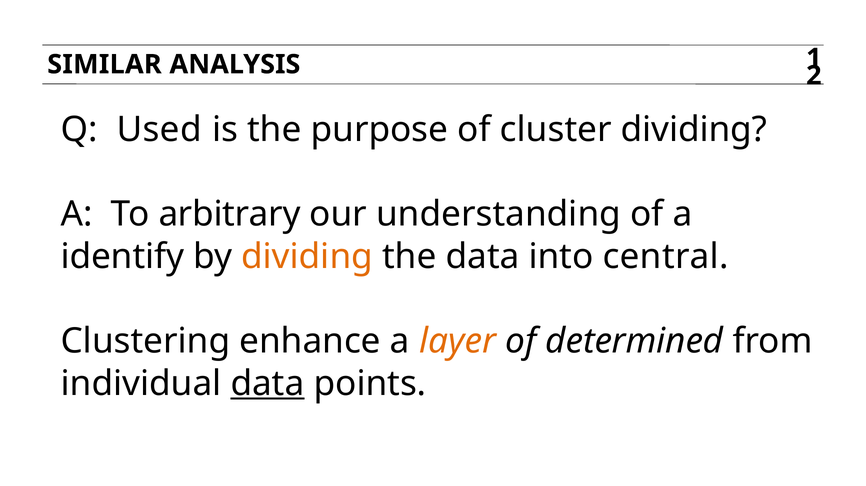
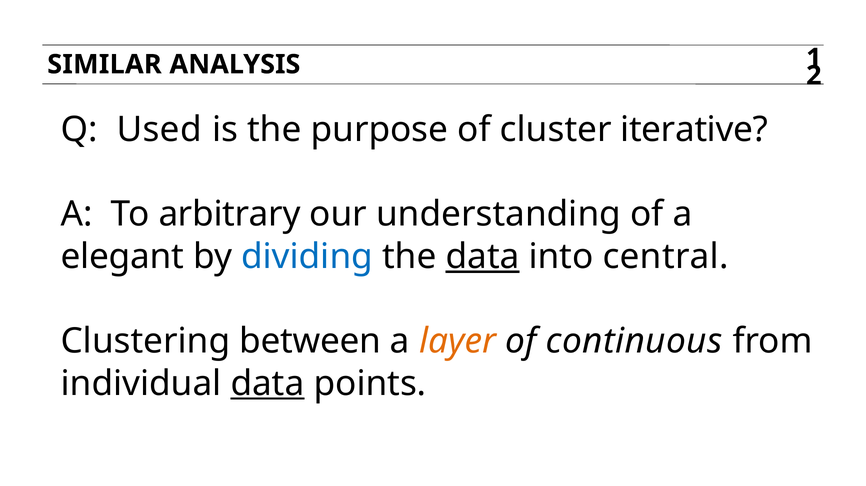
cluster dividing: dividing -> iterative
identify: identify -> elegant
dividing at (307, 257) colour: orange -> blue
data at (483, 257) underline: none -> present
enhance: enhance -> between
determined: determined -> continuous
